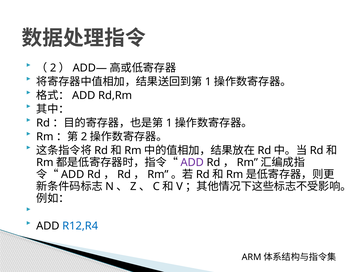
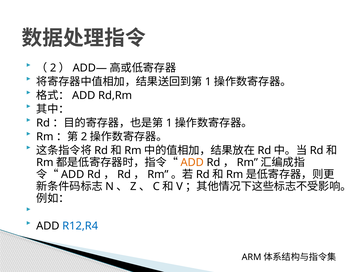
ADD at (192, 163) colour: purple -> orange
